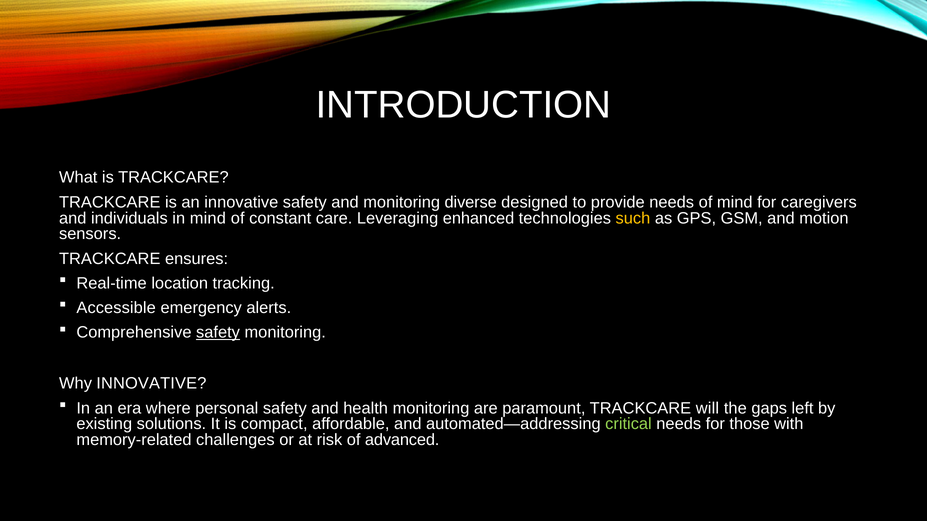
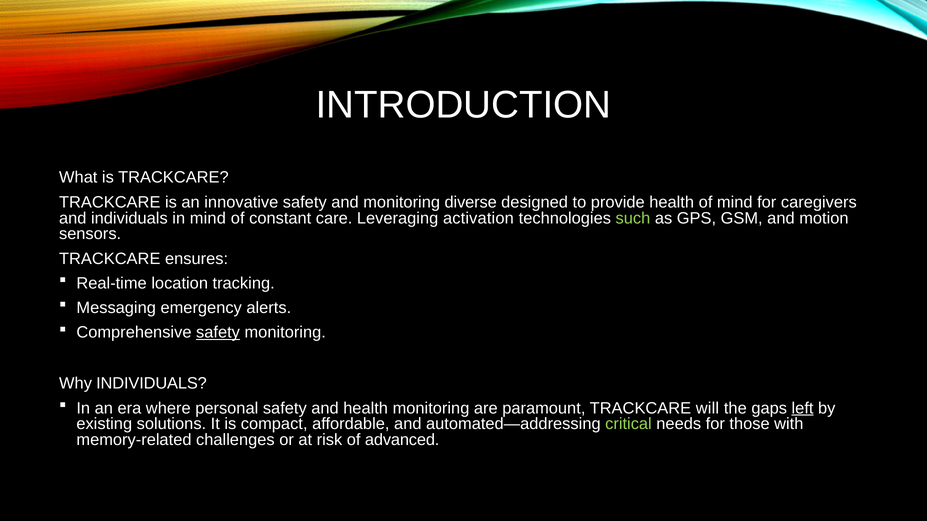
provide needs: needs -> health
enhanced: enhanced -> activation
such colour: yellow -> light green
Accessible: Accessible -> Messaging
Why INNOVATIVE: INNOVATIVE -> INDIVIDUALS
left underline: none -> present
